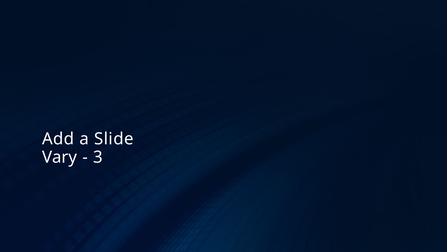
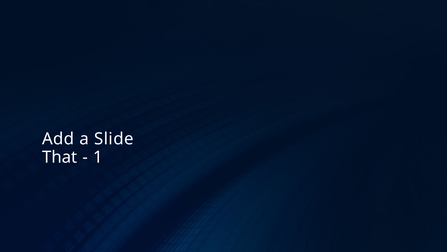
Vary: Vary -> That
3: 3 -> 1
